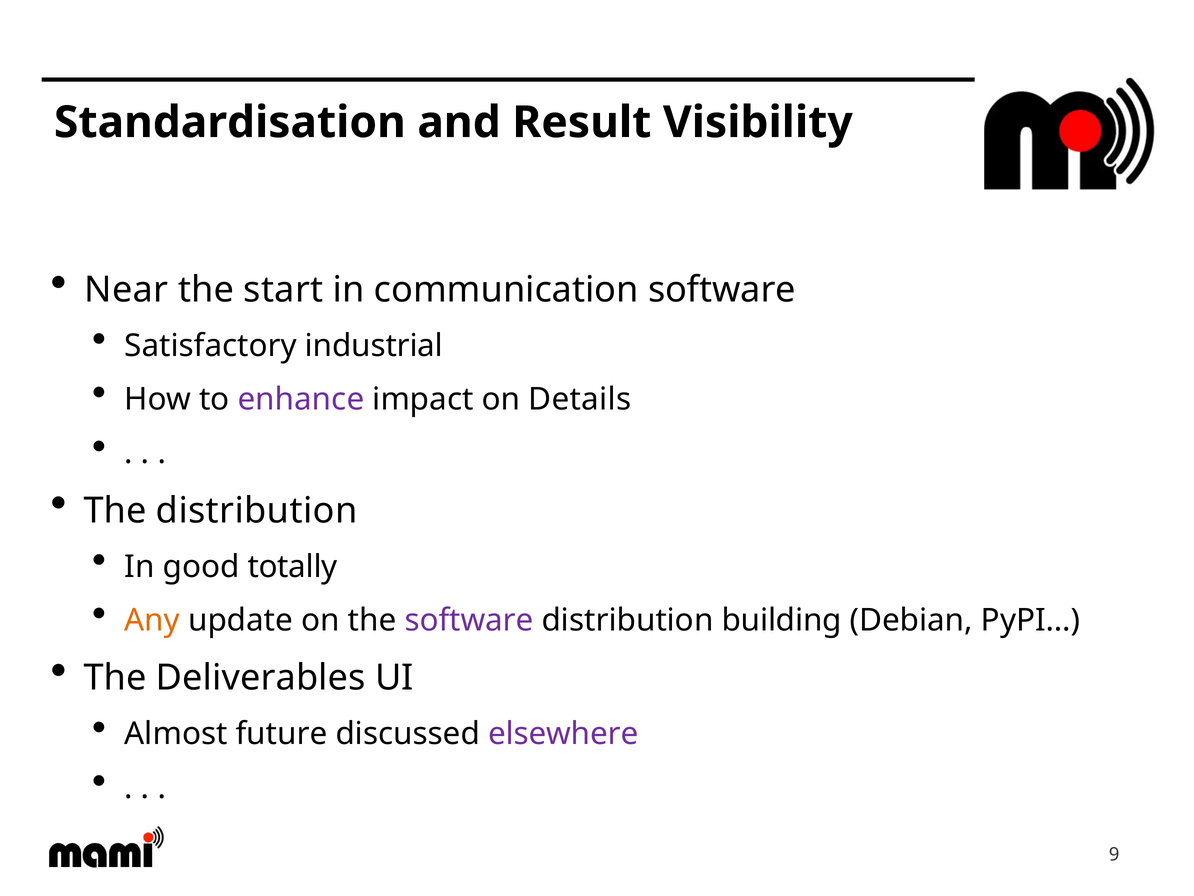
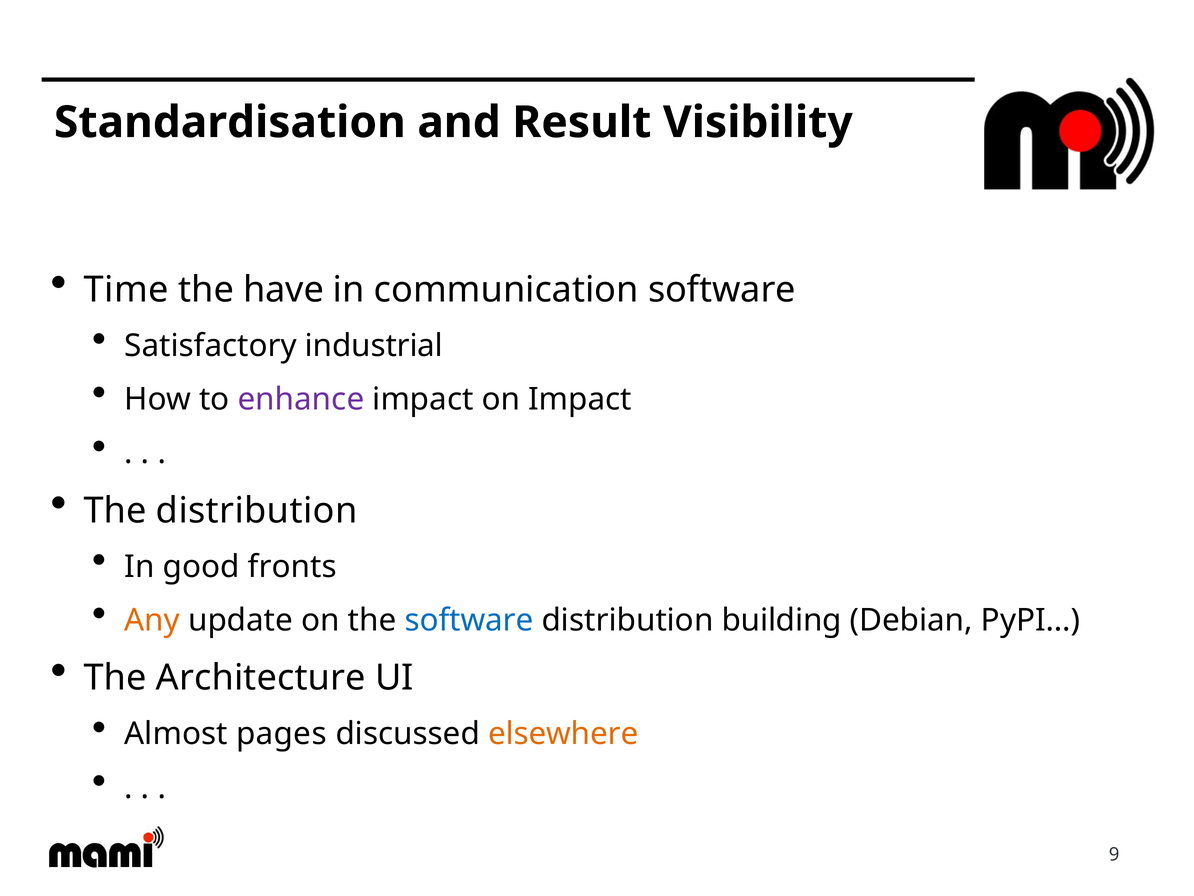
Near: Near -> Time
start: start -> have
on Details: Details -> Impact
totally: totally -> fronts
software at (469, 620) colour: purple -> blue
Deliverables: Deliverables -> Architecture
future: future -> pages
elsewhere colour: purple -> orange
